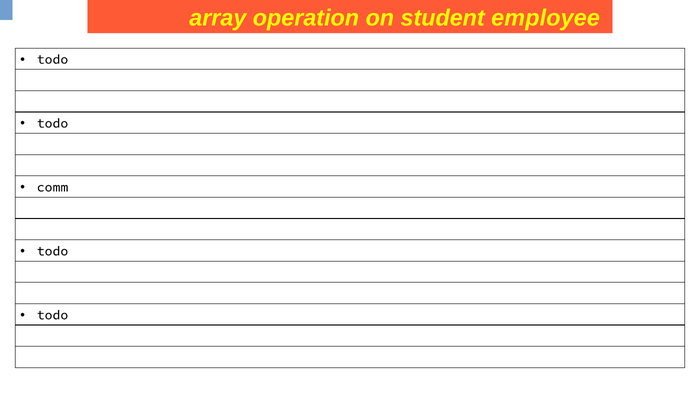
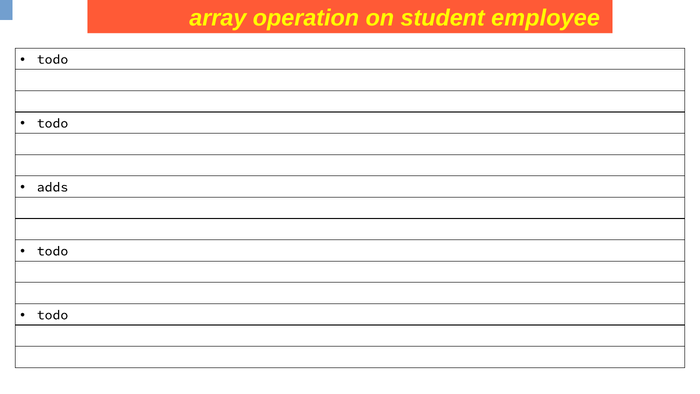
comm: comm -> adds
